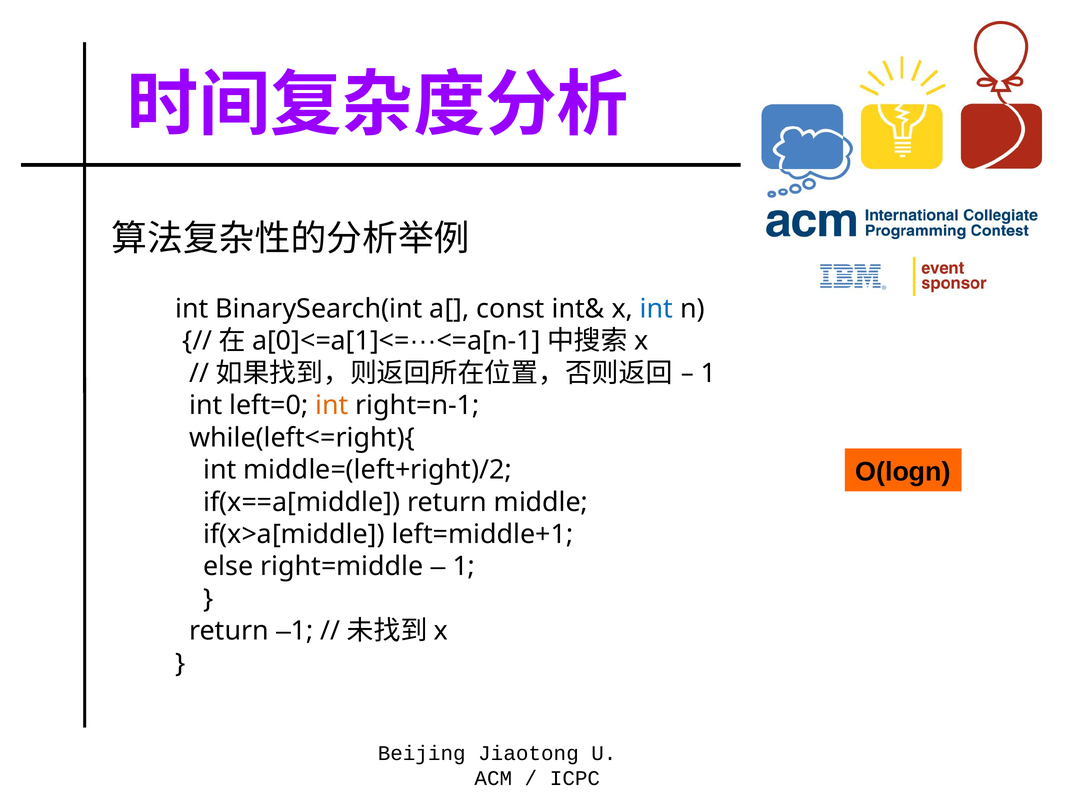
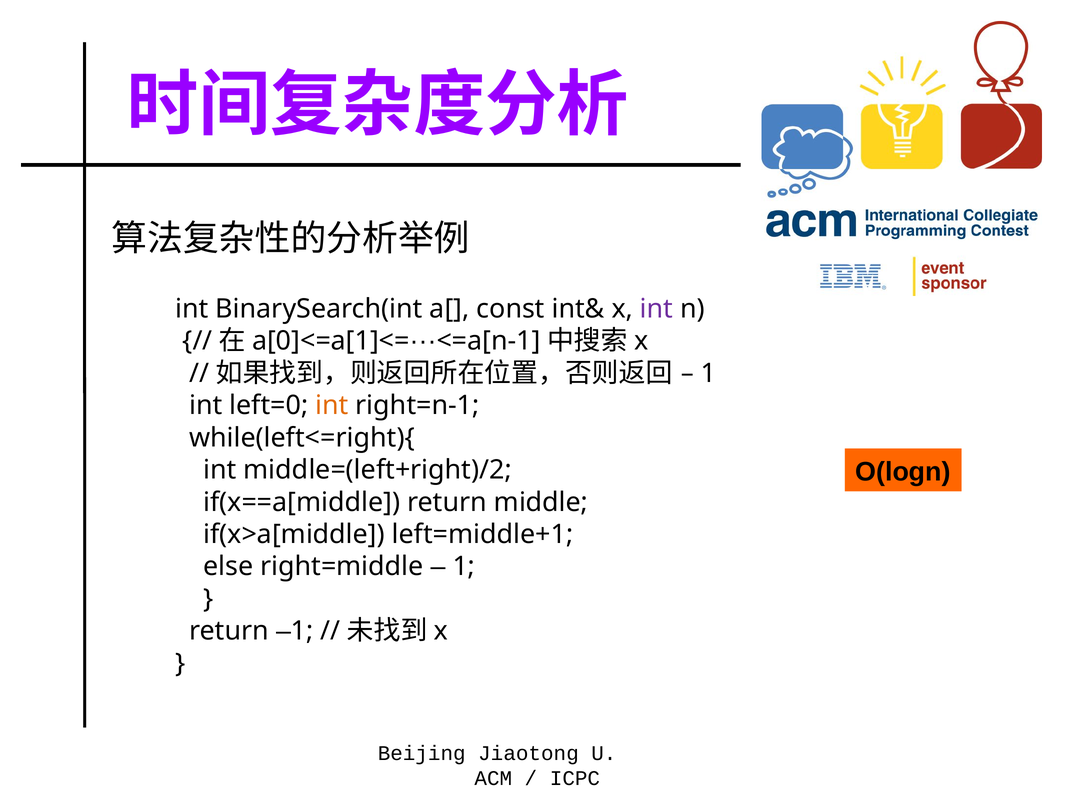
int at (657, 309) colour: blue -> purple
